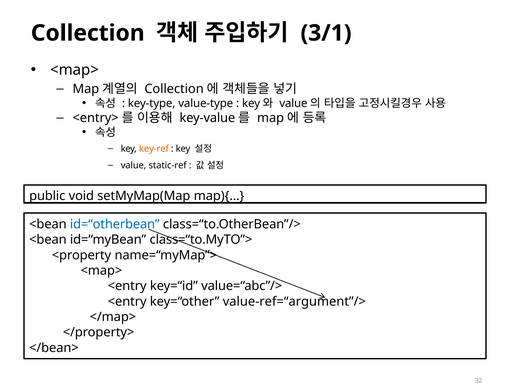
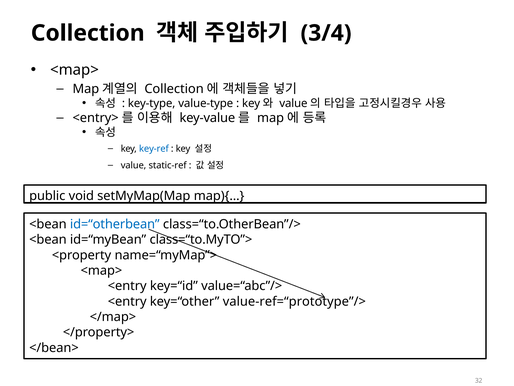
3/1: 3/1 -> 3/4
key-ref colour: orange -> blue
value-ref=“argument”/>: value-ref=“argument”/> -> value-ref=“prototype”/>
